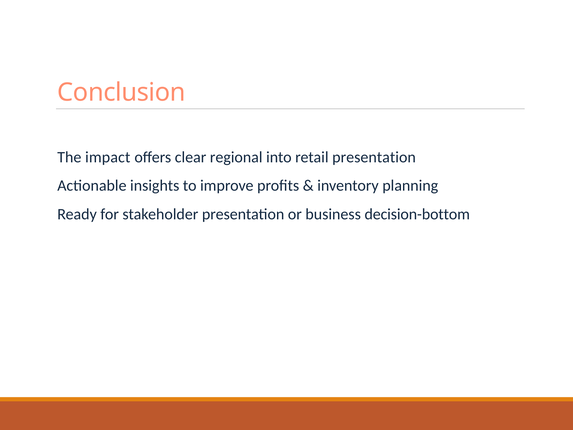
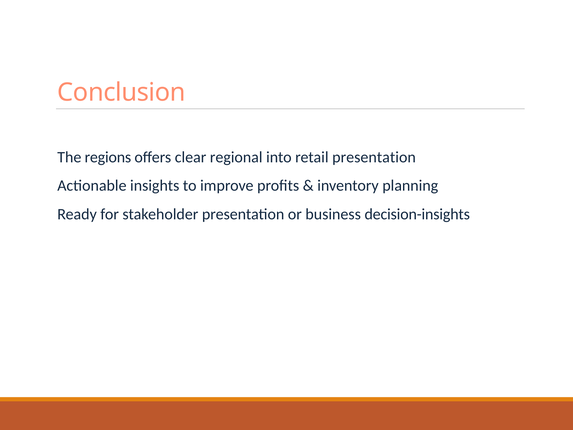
impact: impact -> regions
decision-bottom: decision-bottom -> decision-insights
